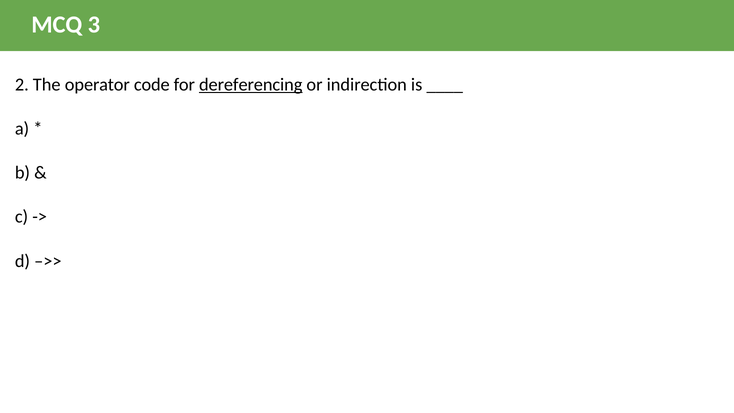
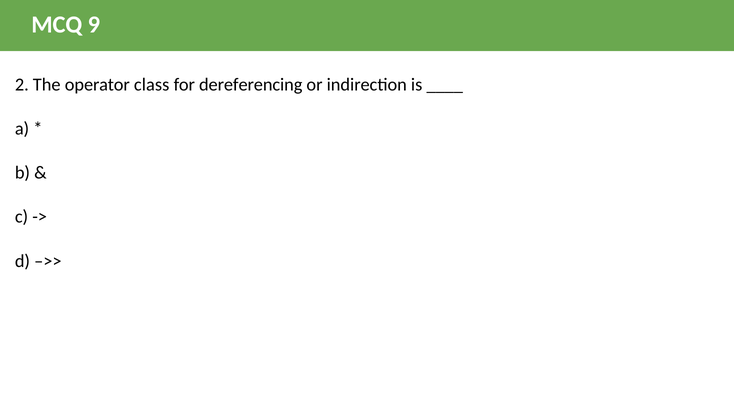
3: 3 -> 9
code: code -> class
dereferencing underline: present -> none
